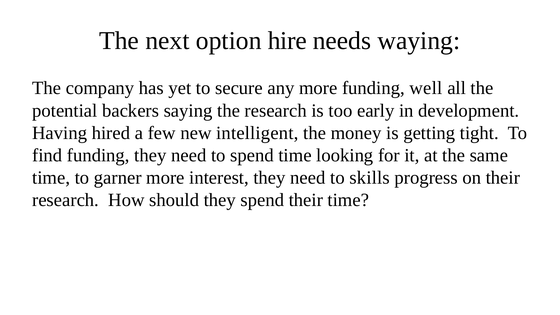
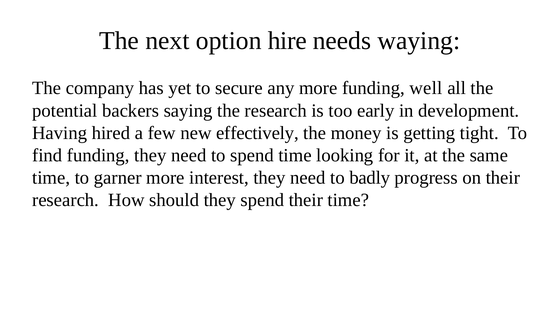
intelligent: intelligent -> effectively
skills: skills -> badly
